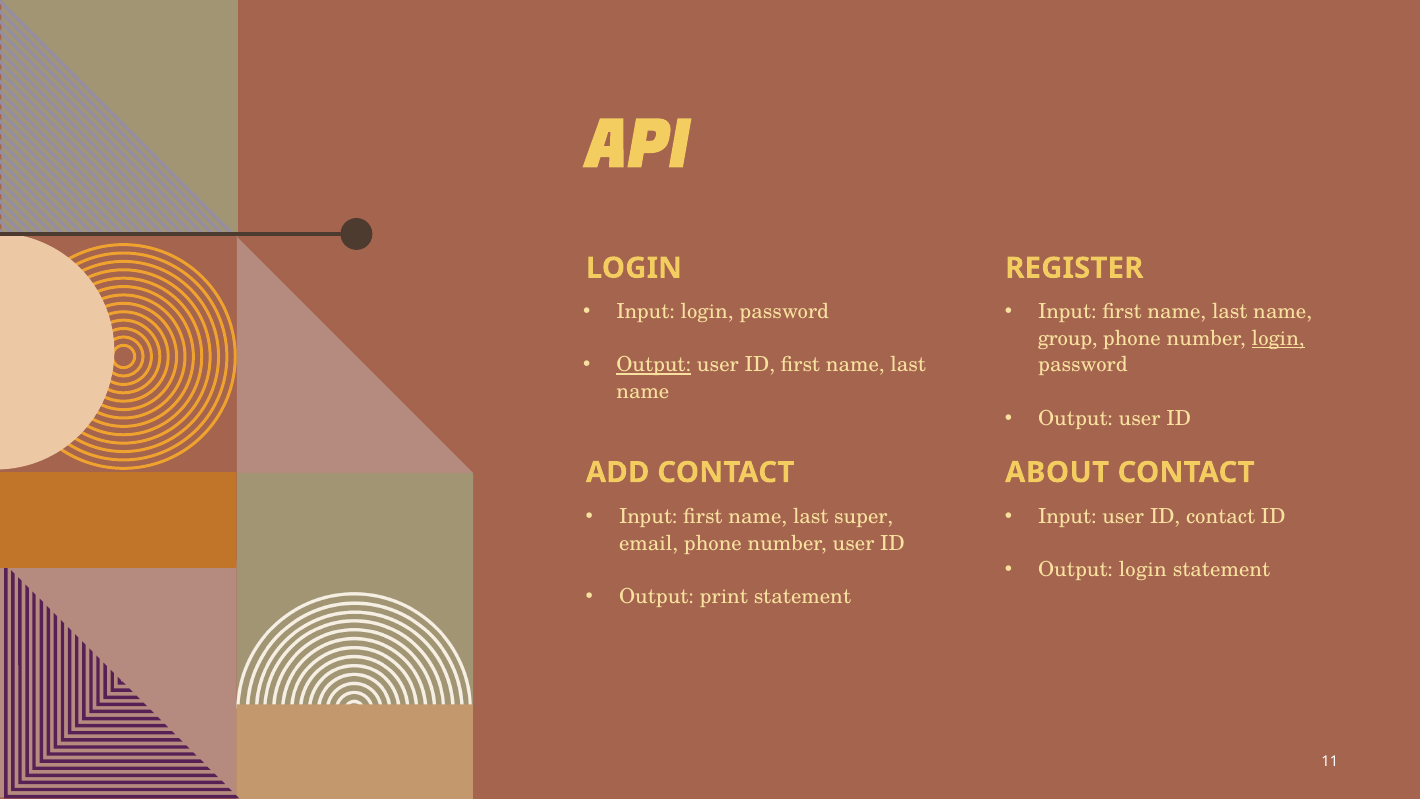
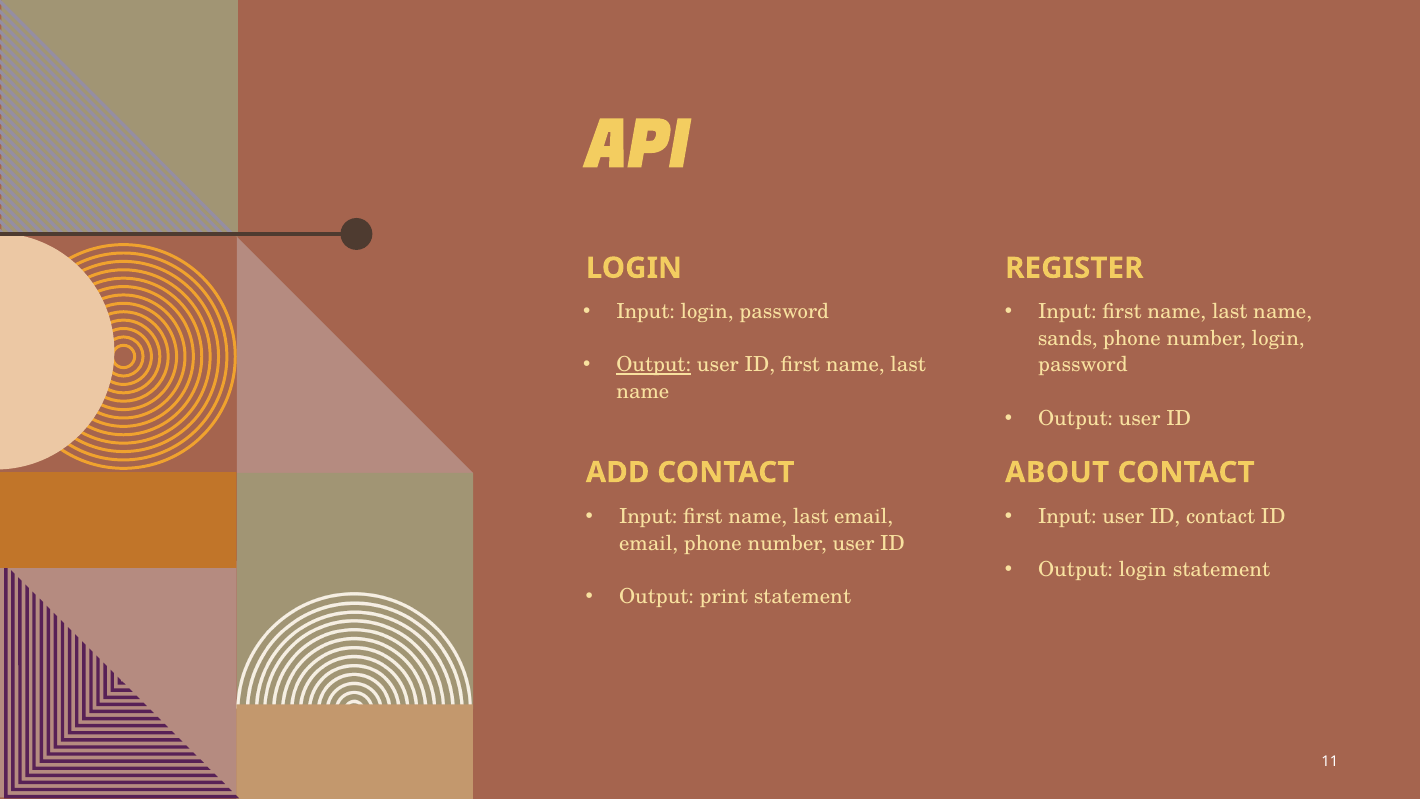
group: group -> sands
login at (1278, 338) underline: present -> none
last super: super -> email
